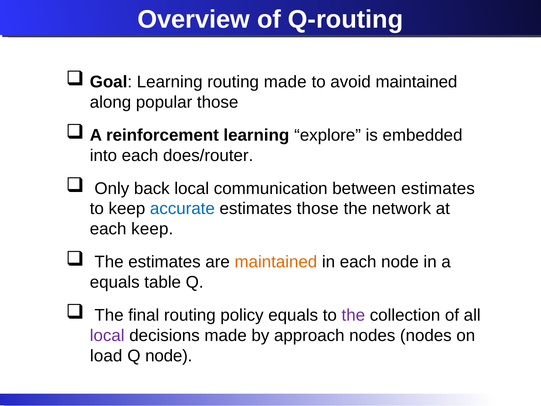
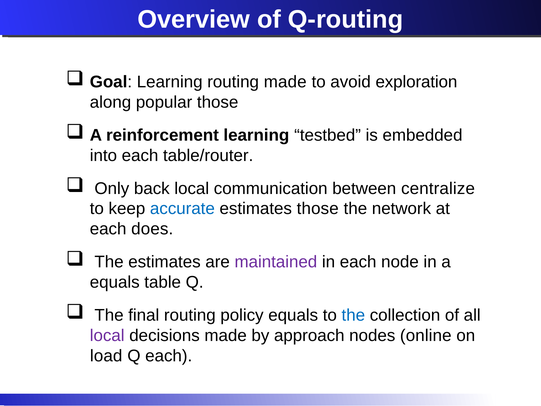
avoid maintained: maintained -> exploration
explore: explore -> testbed
does/router: does/router -> table/router
between estimates: estimates -> centralize
each keep: keep -> does
maintained at (276, 262) colour: orange -> purple
the at (353, 315) colour: purple -> blue
nodes nodes: nodes -> online
Q node: node -> each
